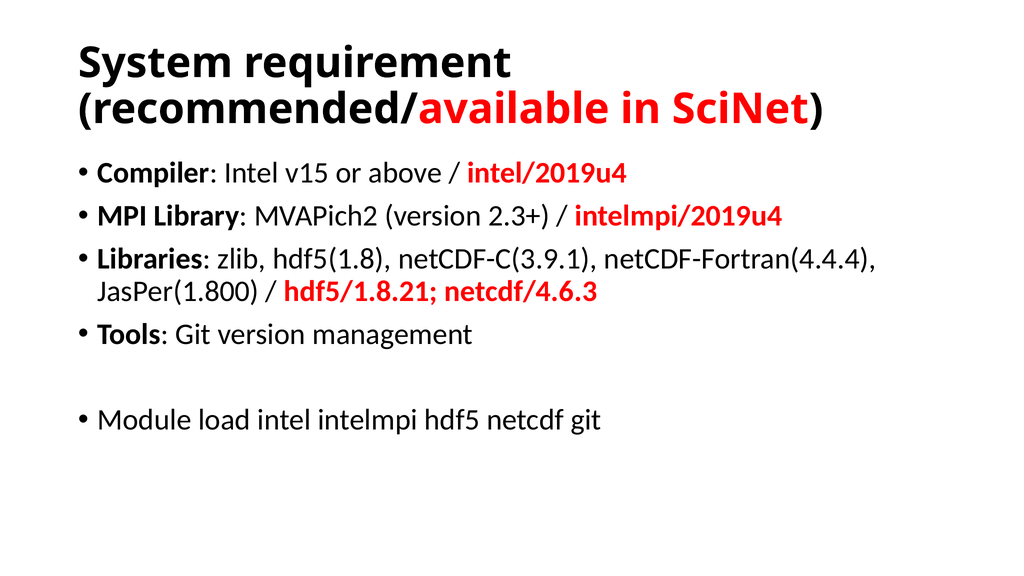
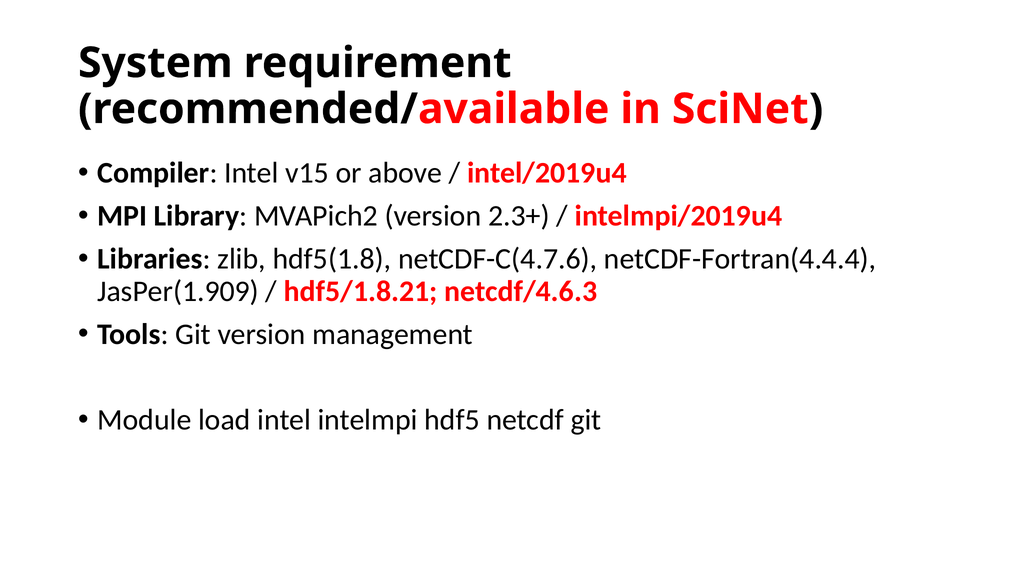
netCDF-C(3.9.1: netCDF-C(3.9.1 -> netCDF-C(4.7.6
JasPer(1.800: JasPer(1.800 -> JasPer(1.909
